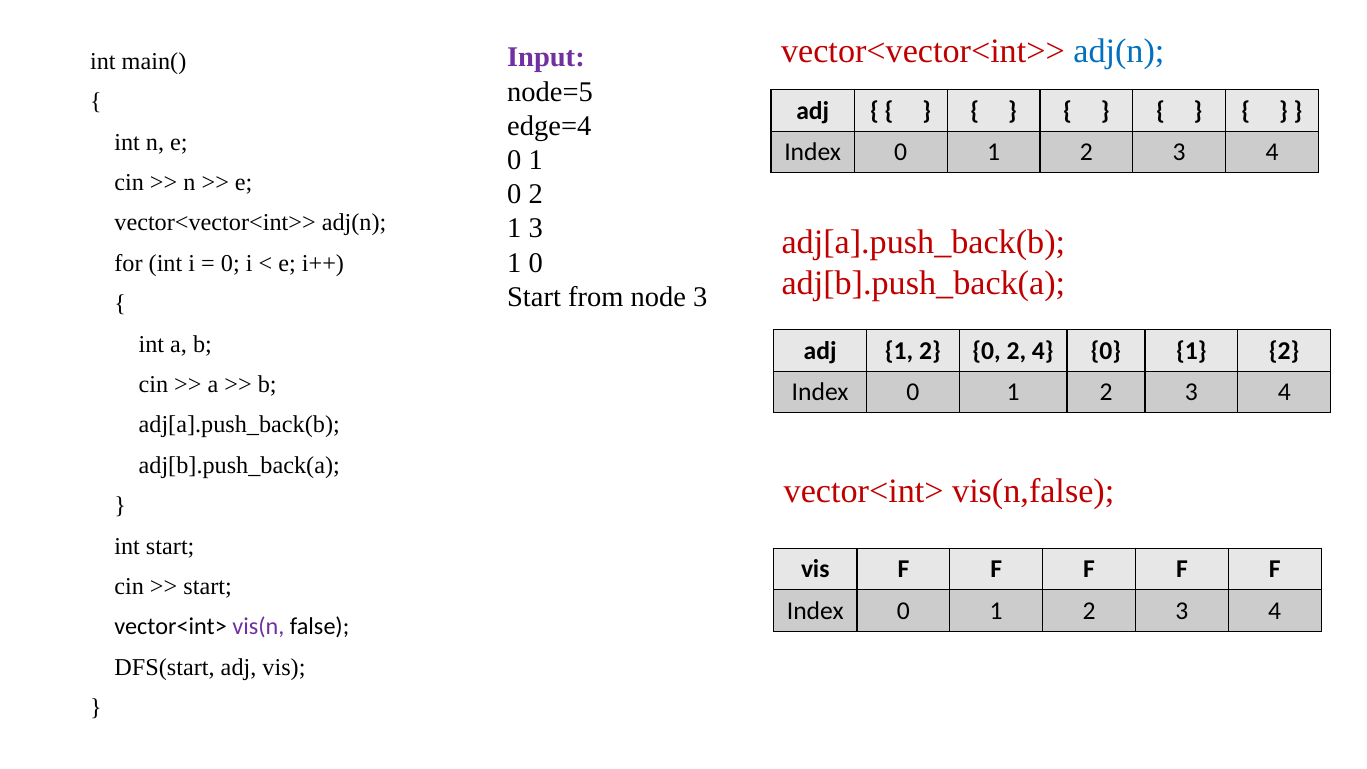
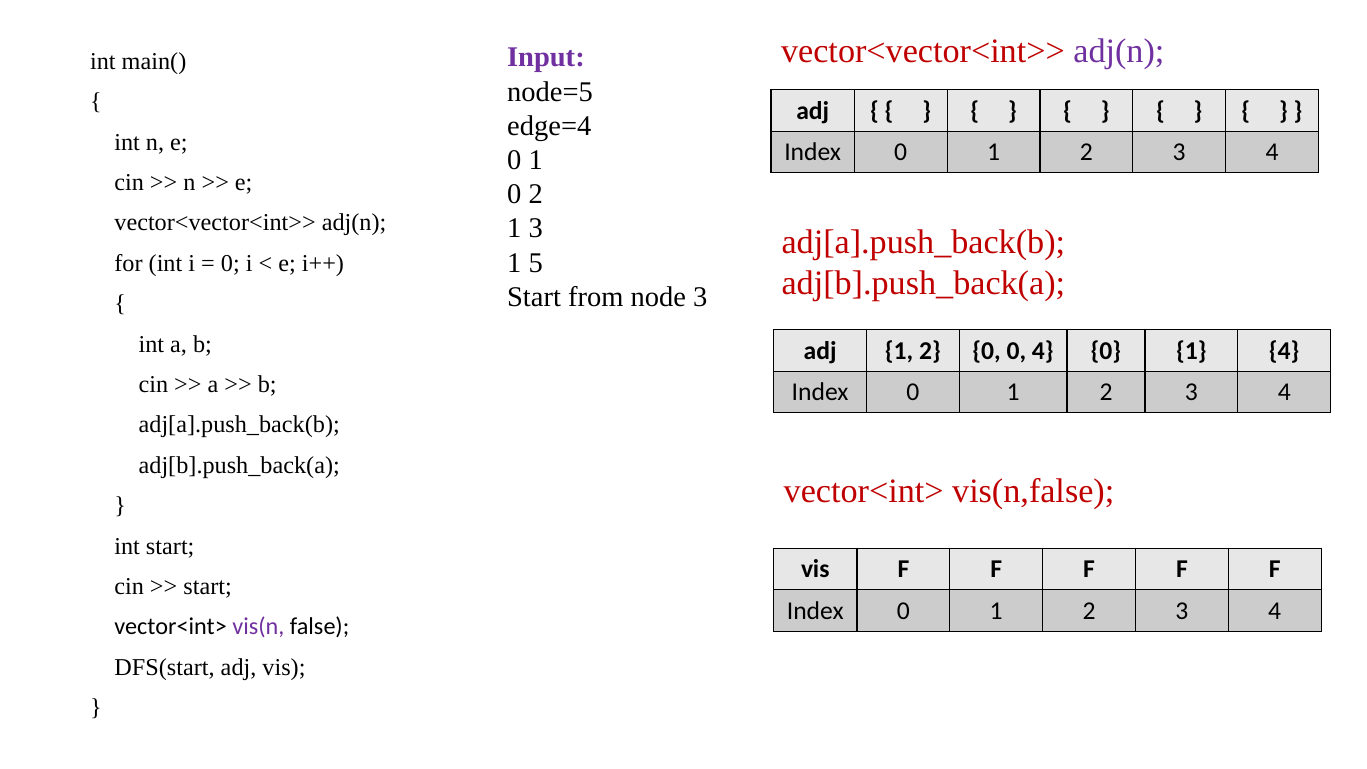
adj(n at (1119, 52) colour: blue -> purple
0 at (536, 263): 0 -> 5
2 0 2: 2 -> 0
4 0 1 2: 2 -> 4
